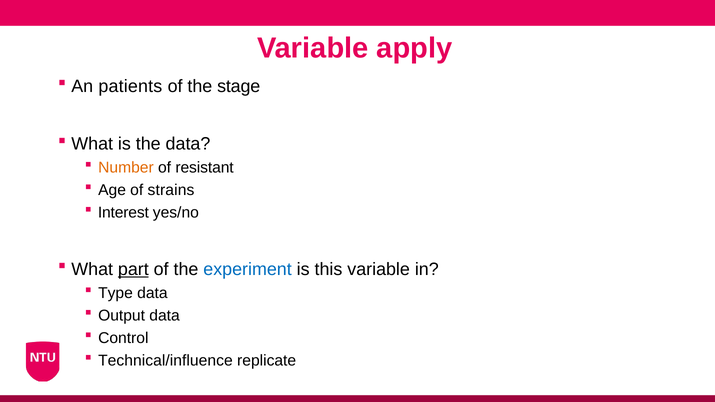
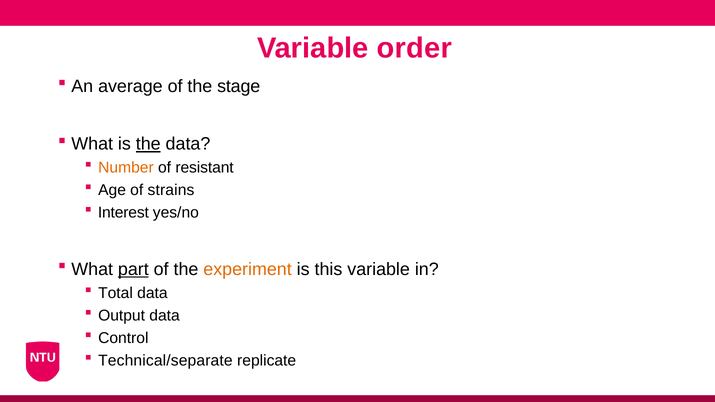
apply: apply -> order
patients: patients -> average
the at (148, 144) underline: none -> present
experiment colour: blue -> orange
Type: Type -> Total
Technical/influence: Technical/influence -> Technical/separate
